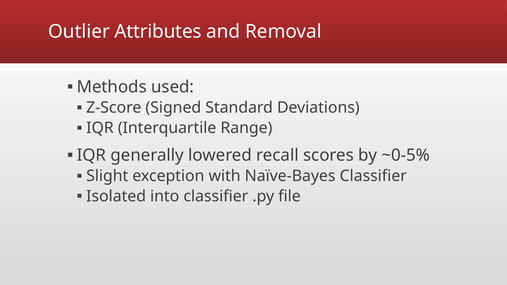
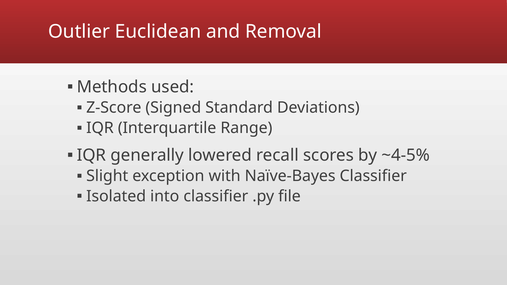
Attributes: Attributes -> Euclidean
~0-5%: ~0-5% -> ~4-5%
